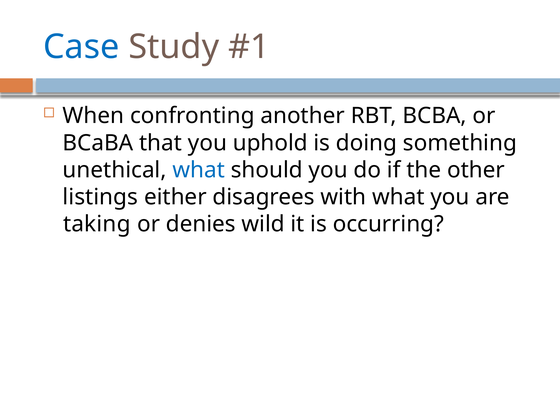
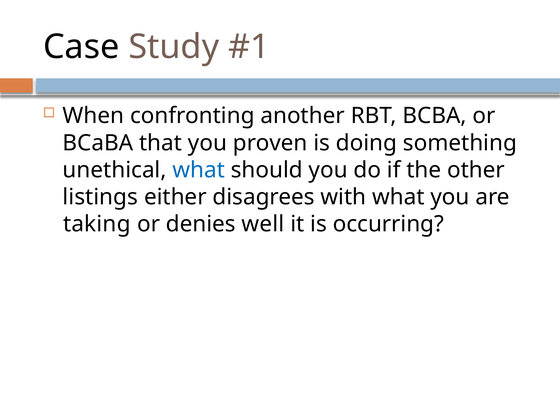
Case colour: blue -> black
uphold: uphold -> proven
wild: wild -> well
